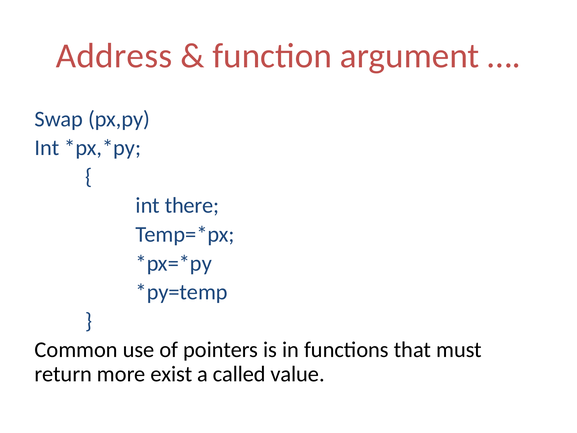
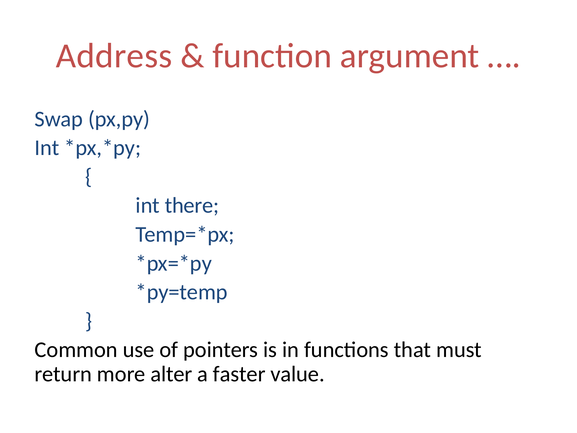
exist: exist -> alter
called: called -> faster
